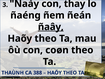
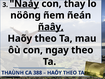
Naày underline: none -> present
ñaéng: ñaéng -> nöông
coøn: coøn -> ngay
